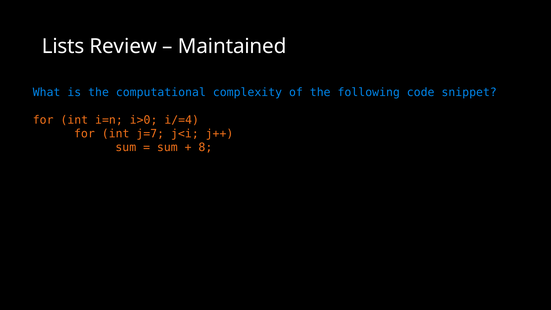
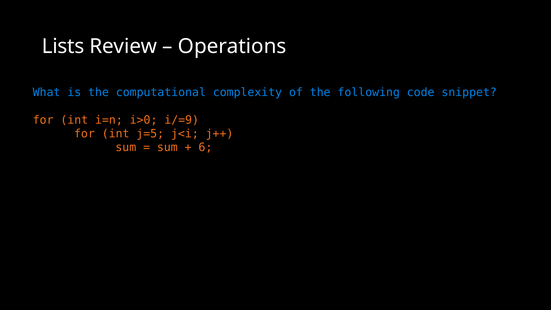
Maintained: Maintained -> Operations
i/=4: i/=4 -> i/=9
j=7: j=7 -> j=5
8: 8 -> 6
